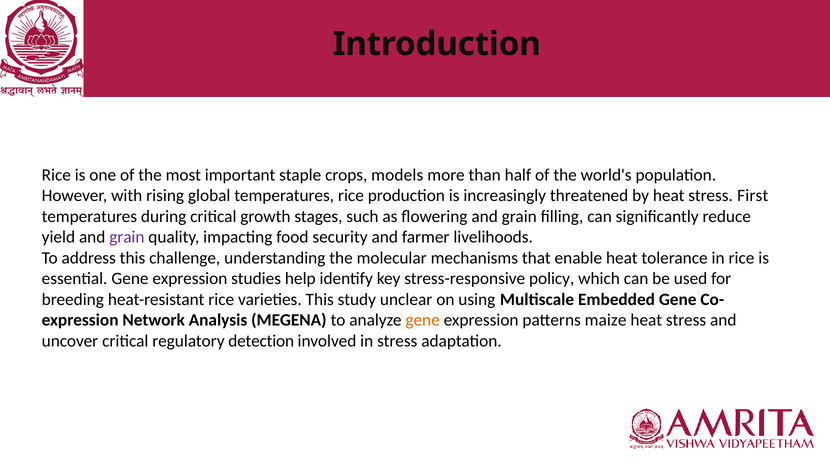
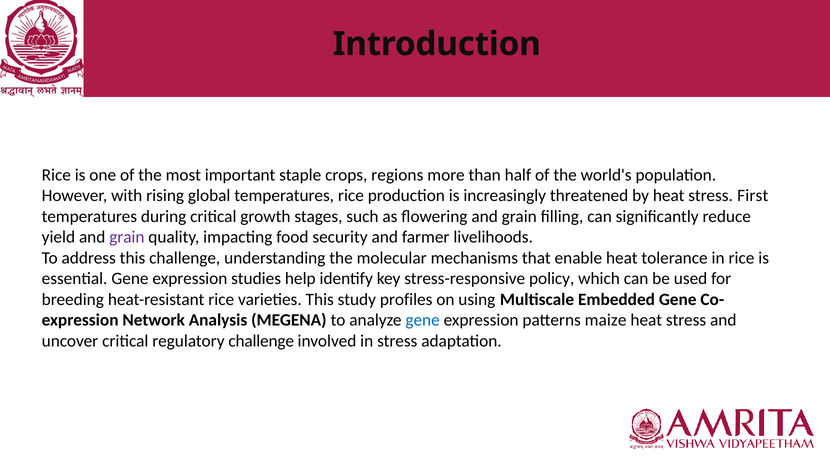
models: models -> regions
unclear: unclear -> profiles
gene at (423, 320) colour: orange -> blue
regulatory detection: detection -> challenge
